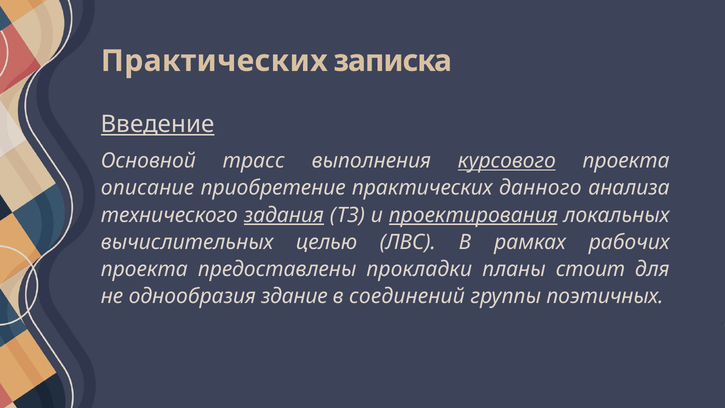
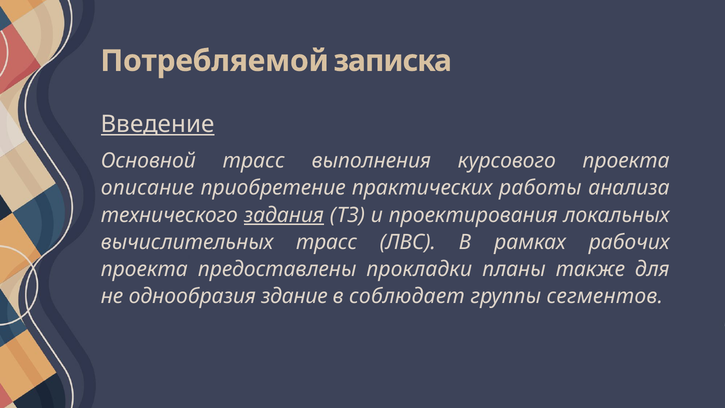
Практических at (214, 61): Практических -> Потребляемой
курсового underline: present -> none
данного: данного -> работы
проектирования underline: present -> none
вычислительных целью: целью -> трасс
стоит: стоит -> также
соединений: соединений -> соблюдает
поэтичных: поэтичных -> сегментов
